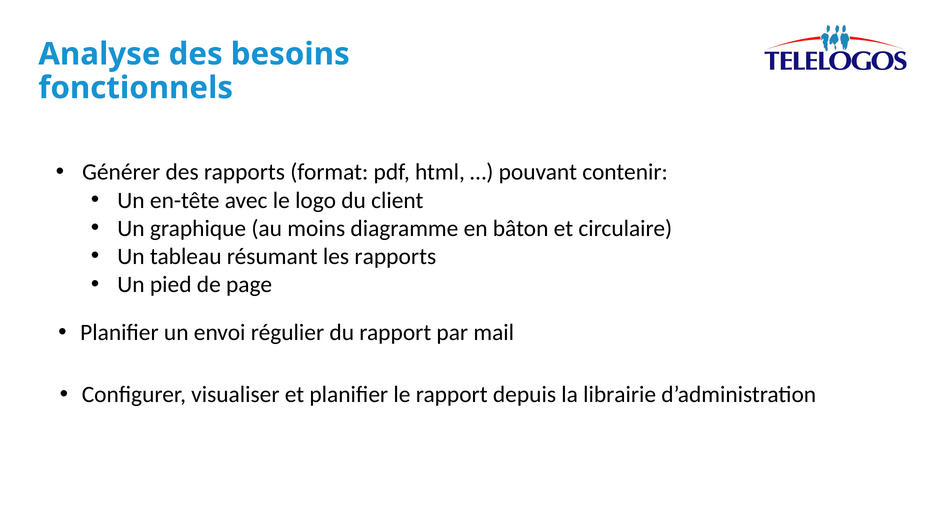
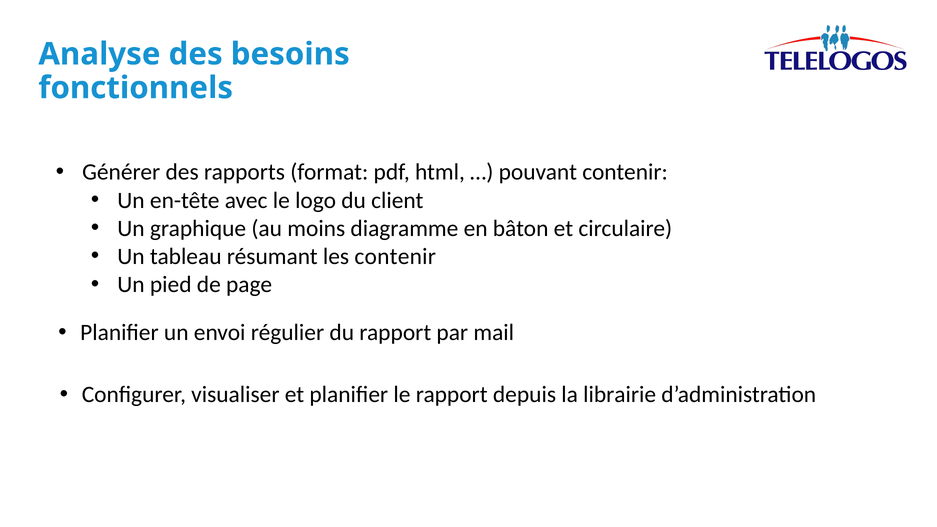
les rapports: rapports -> contenir
